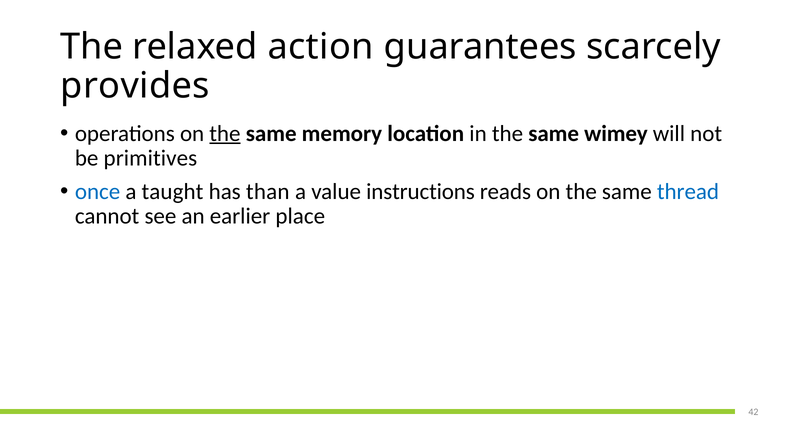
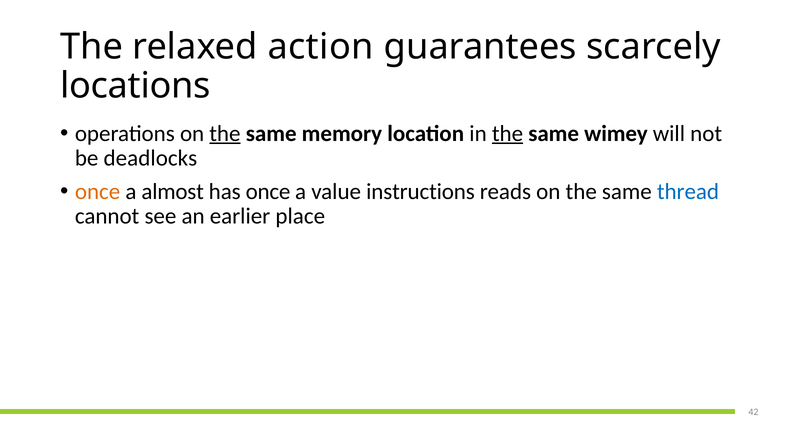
provides: provides -> locations
the at (507, 133) underline: none -> present
primitives: primitives -> deadlocks
once at (98, 191) colour: blue -> orange
taught: taught -> almost
has than: than -> once
